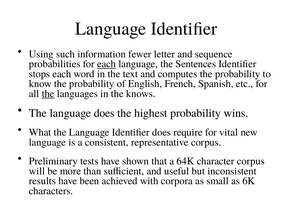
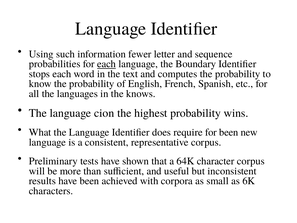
Sentences: Sentences -> Boundary
the at (48, 94) underline: present -> none
language does: does -> cion
for vital: vital -> been
